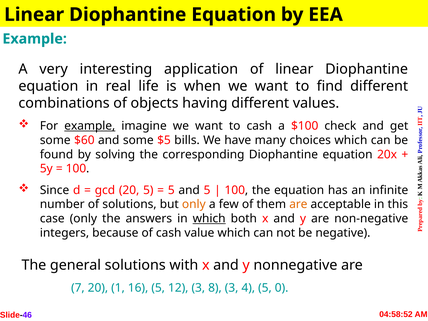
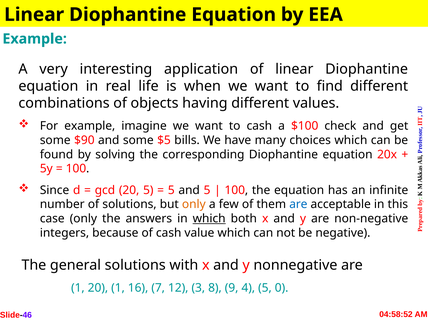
example at (90, 126) underline: present -> none
$60: $60 -> $90
are at (298, 204) colour: orange -> blue
7 at (78, 288): 7 -> 1
16 5: 5 -> 7
8 3: 3 -> 9
